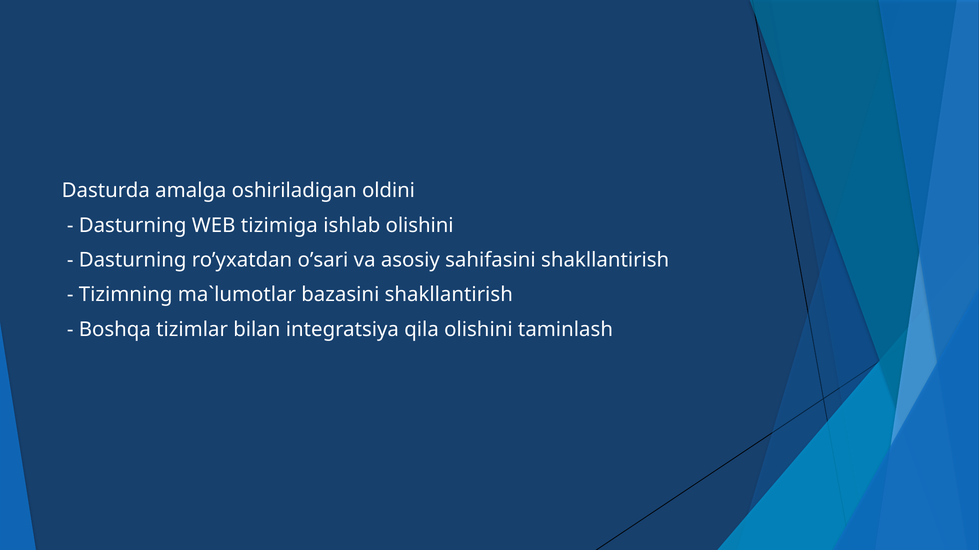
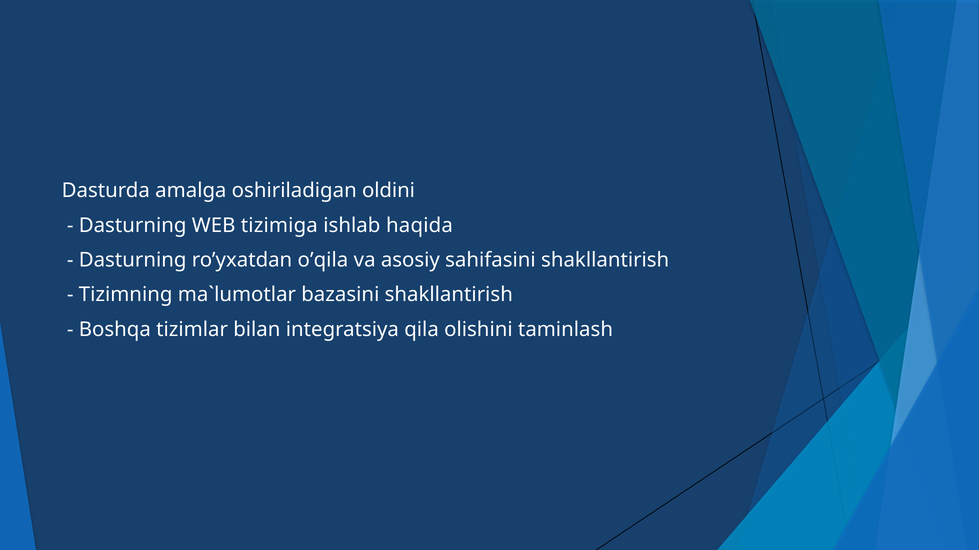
ishlab olishini: olishini -> haqida
o’sari: o’sari -> o’qila
